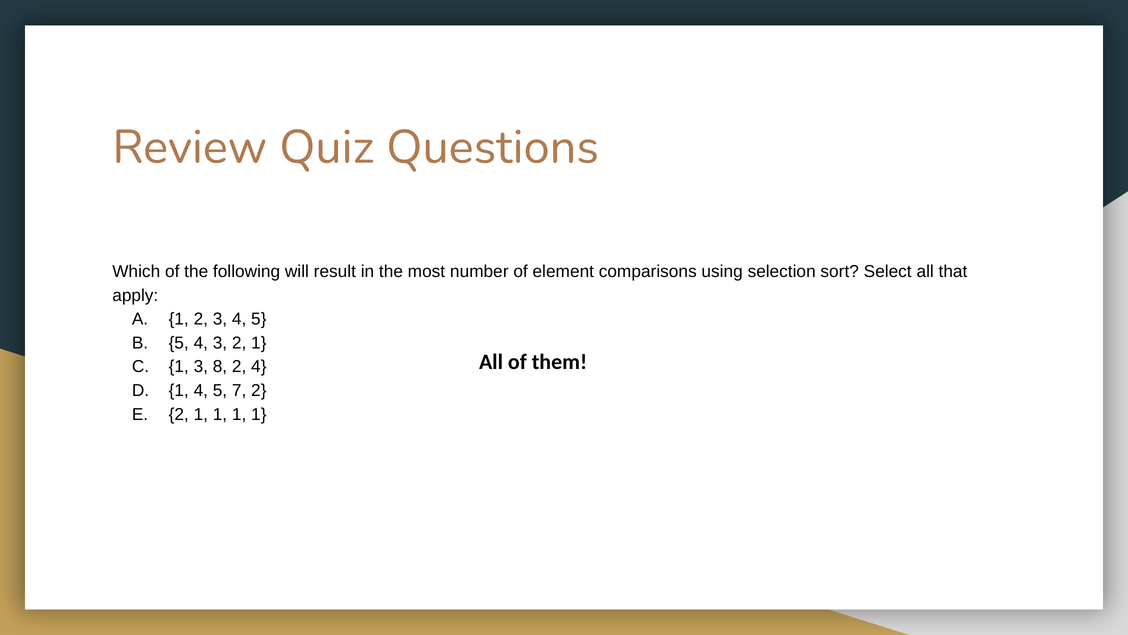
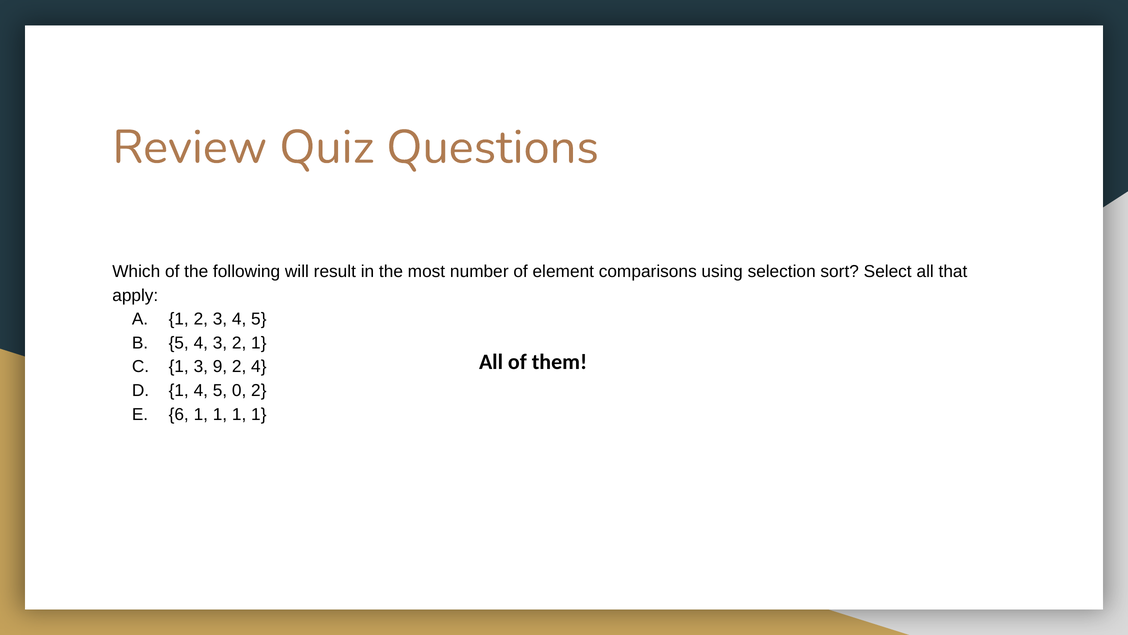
8: 8 -> 9
7: 7 -> 0
2 at (179, 414): 2 -> 6
